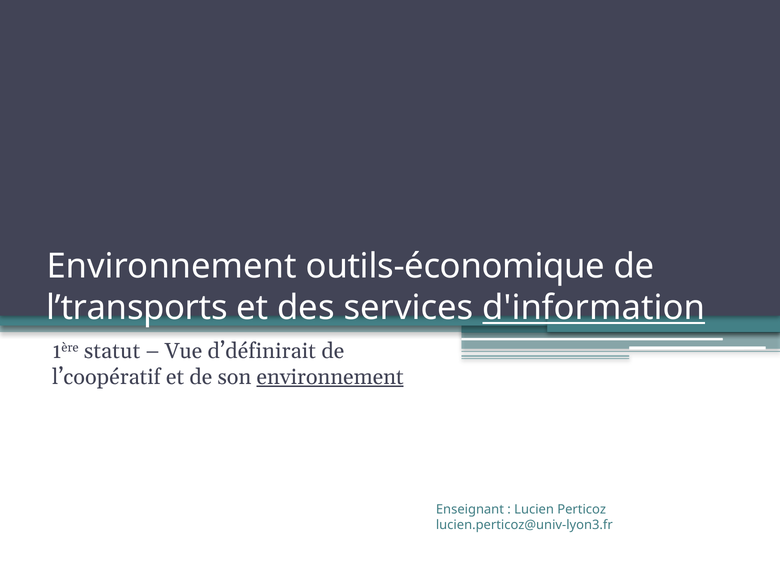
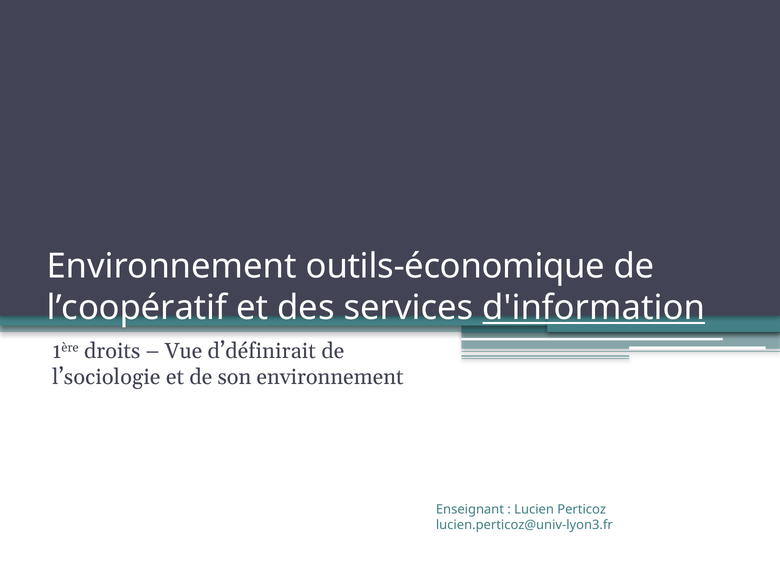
l’transports: l’transports -> l’coopératif
statut: statut -> droits
l’coopératif: l’coopératif -> l’sociologie
environnement at (330, 377) underline: present -> none
